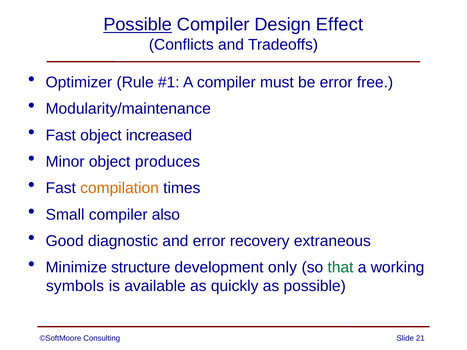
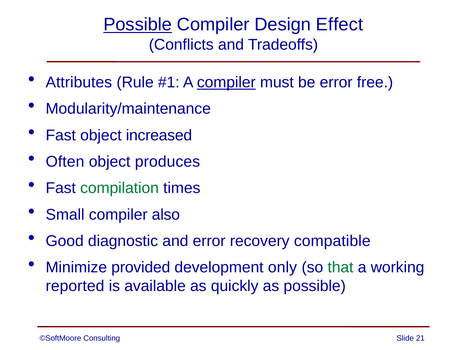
Optimizer: Optimizer -> Attributes
compiler at (226, 82) underline: none -> present
Minor: Minor -> Often
compilation colour: orange -> green
extraneous: extraneous -> compatible
structure: structure -> provided
symbols: symbols -> reported
